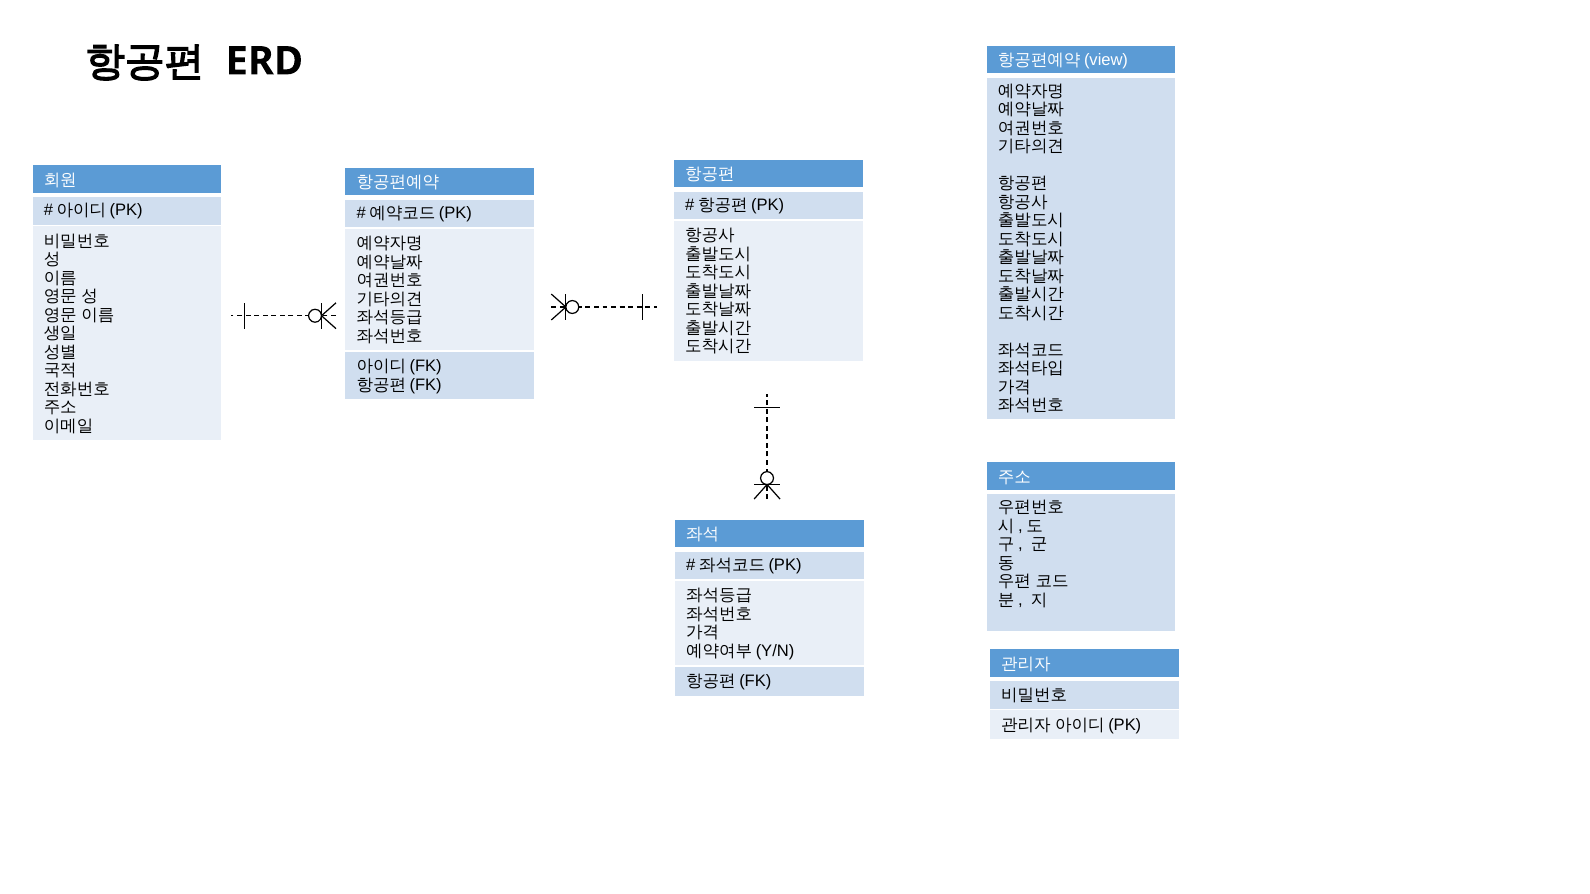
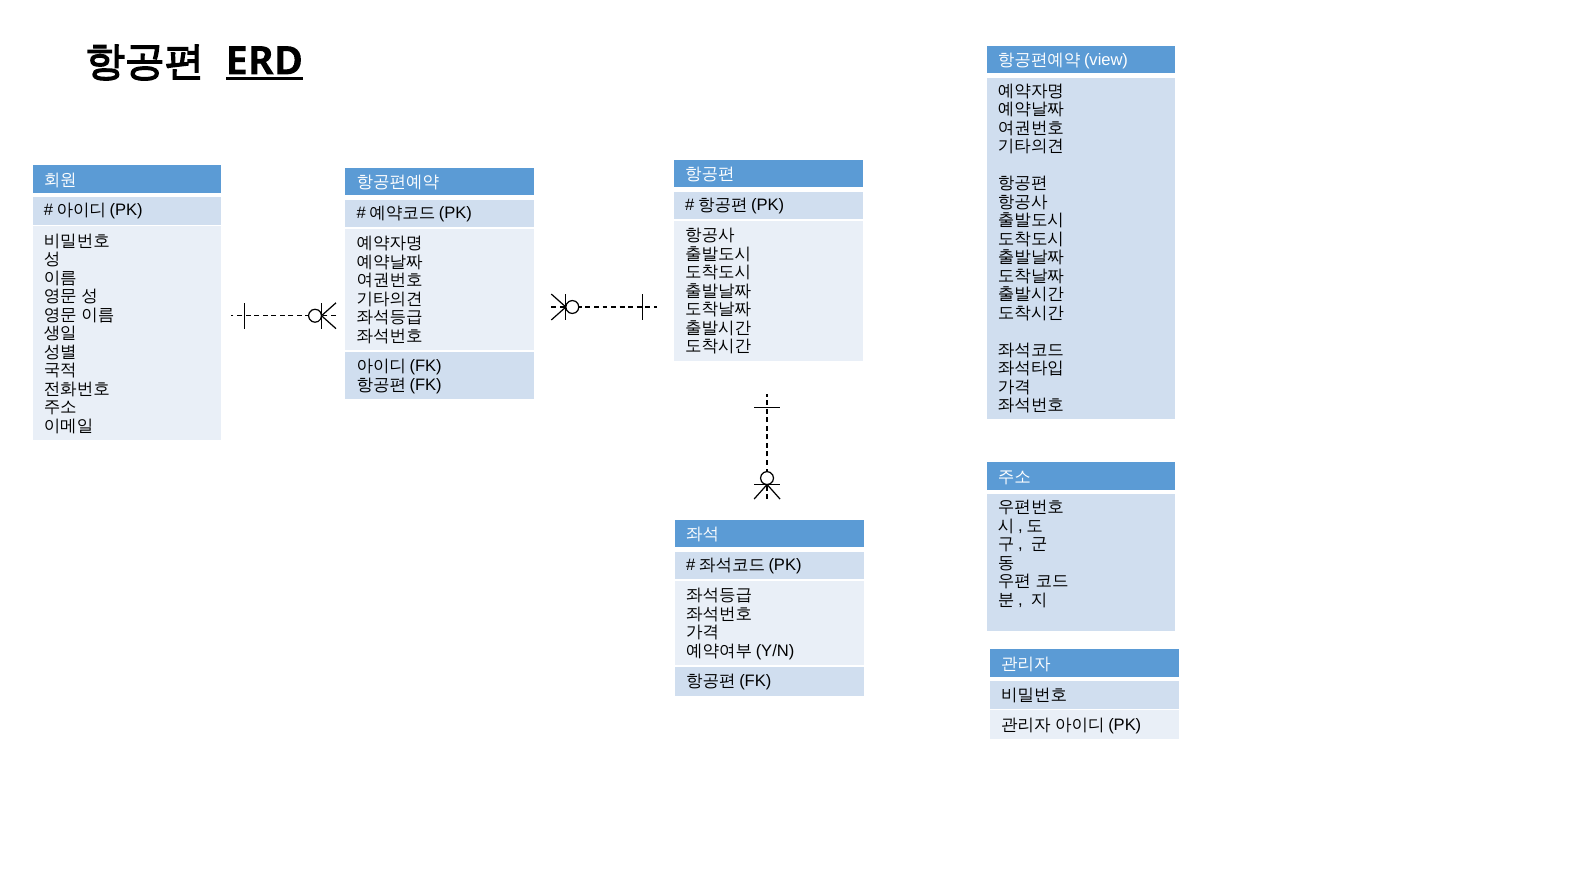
ERD underline: none -> present
